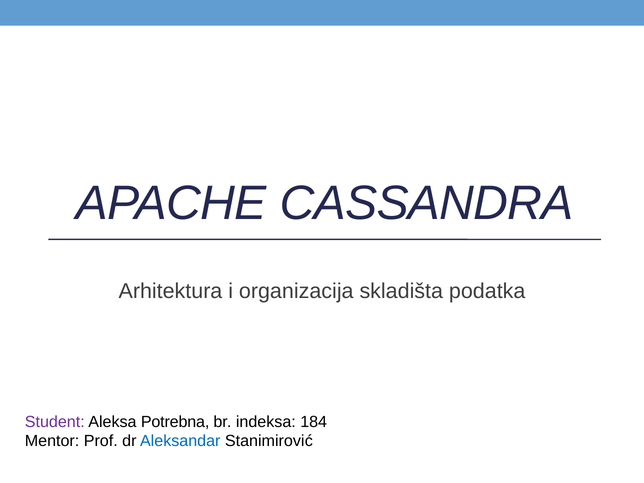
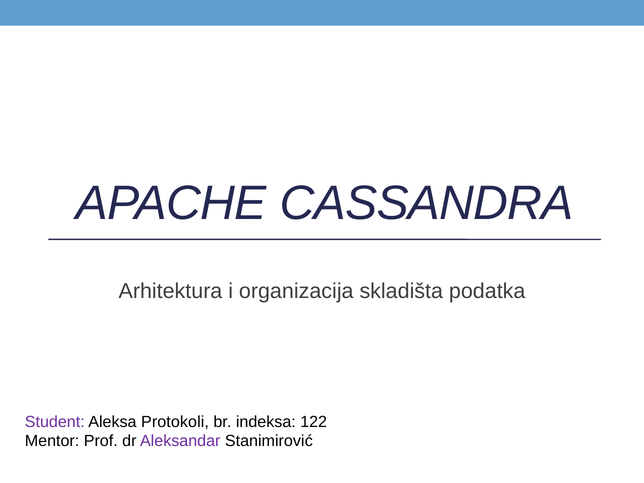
Potrebna: Potrebna -> Protokoli
184: 184 -> 122
Aleksandar colour: blue -> purple
